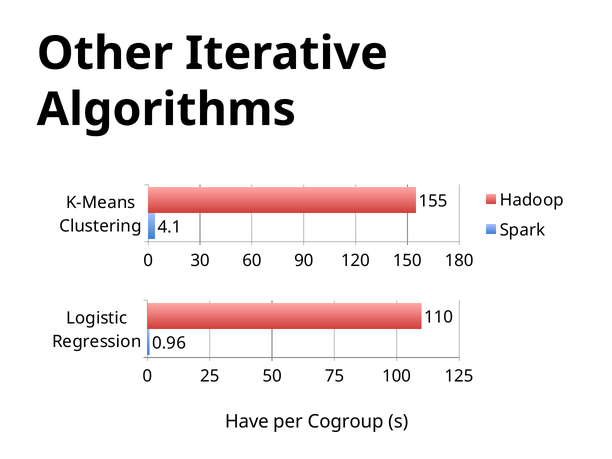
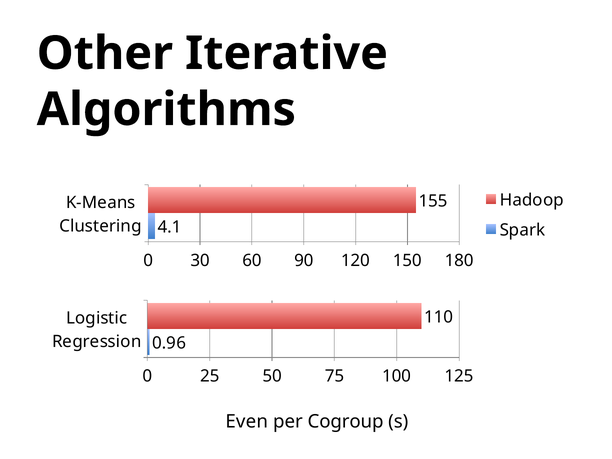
Have: Have -> Even
